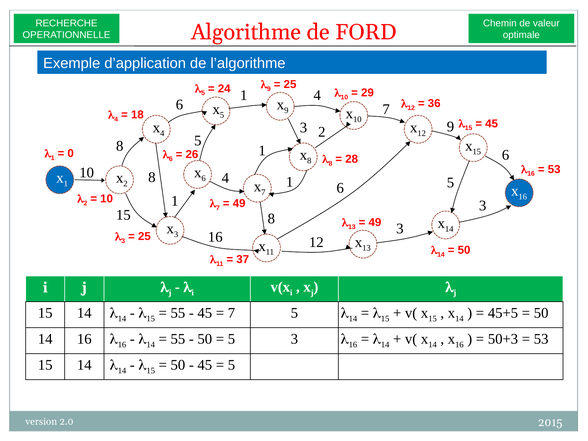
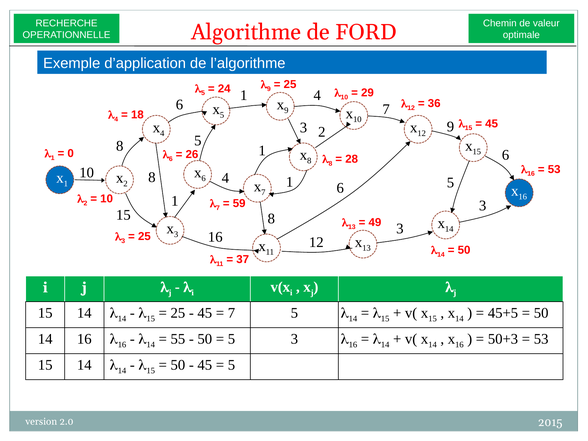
49 at (239, 203): 49 -> 59
55 at (178, 313): 55 -> 25
